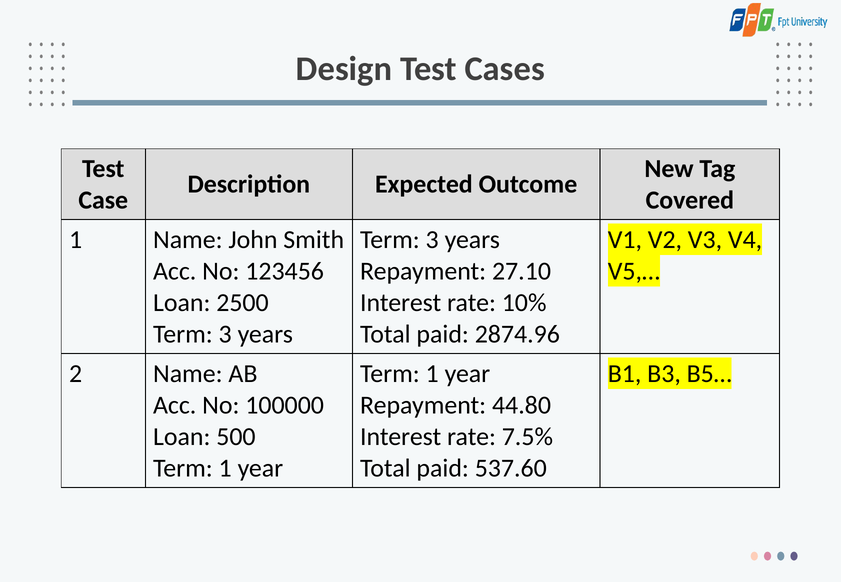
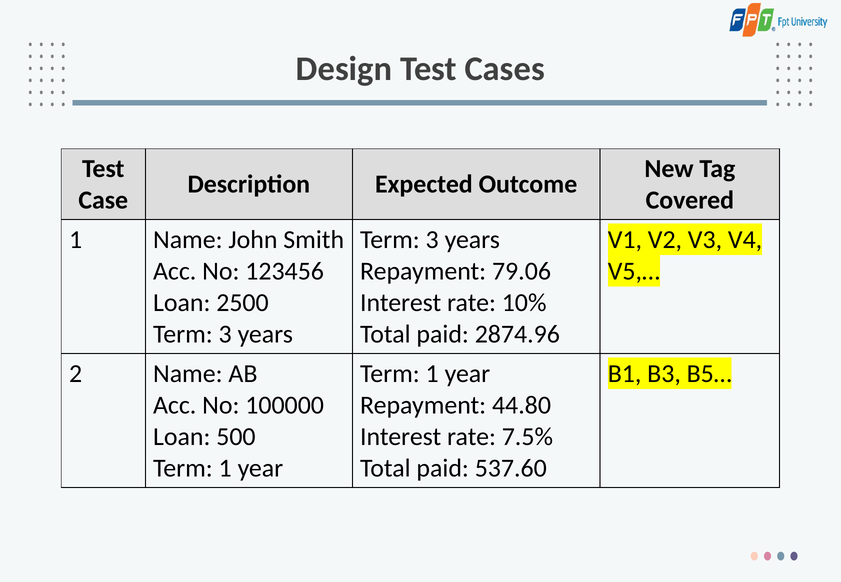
27.10: 27.10 -> 79.06
